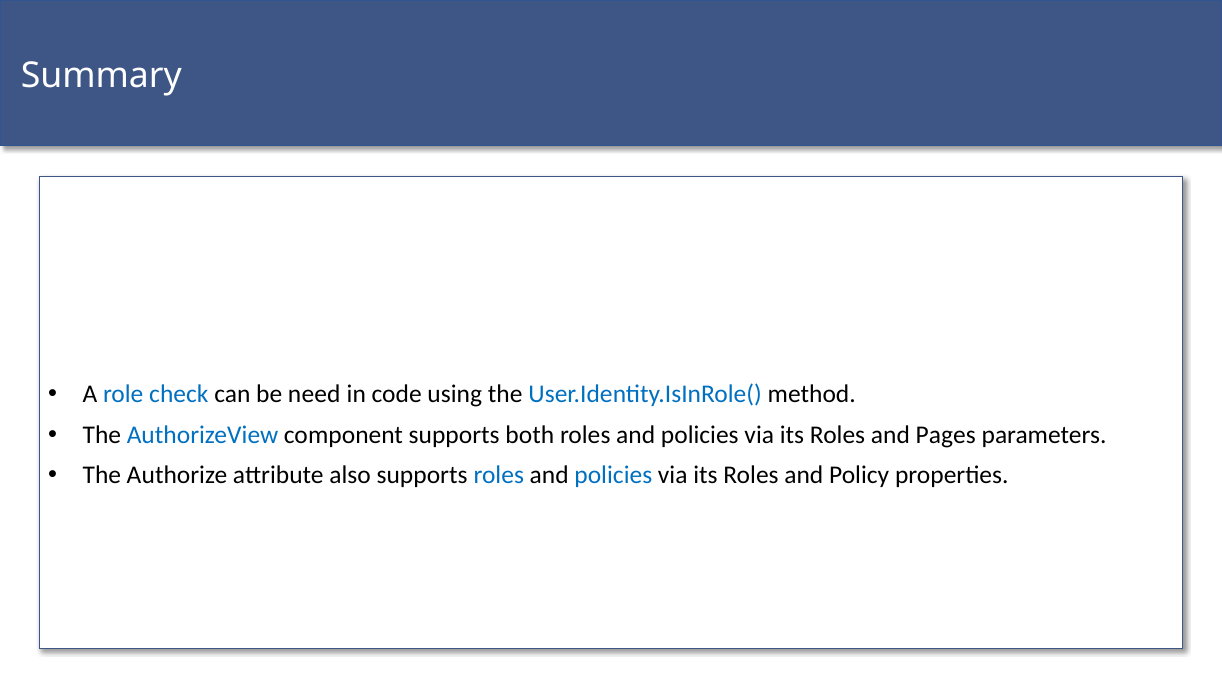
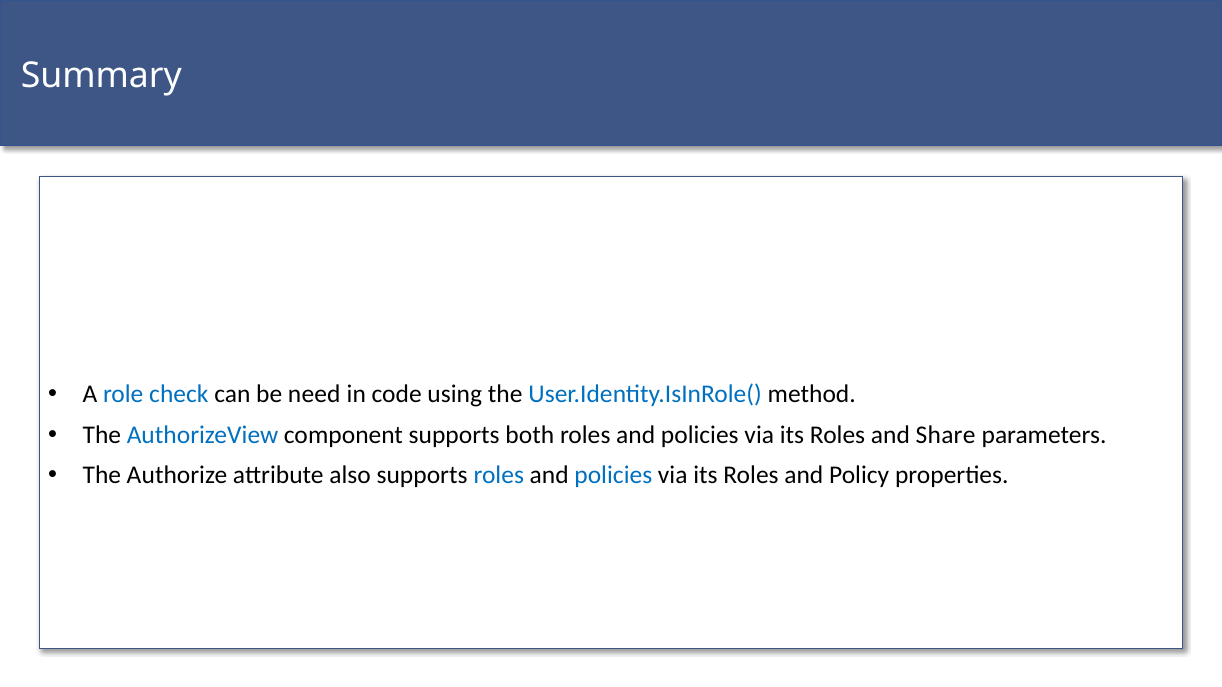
Pages: Pages -> Share
